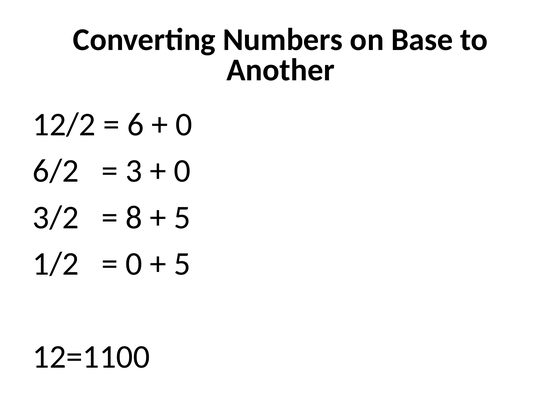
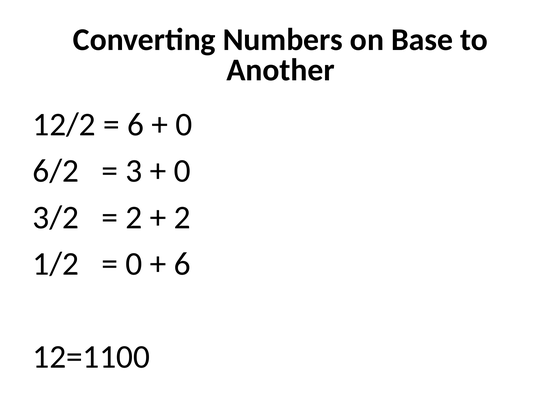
8 at (134, 218): 8 -> 2
5 at (182, 218): 5 -> 2
5 at (182, 264): 5 -> 6
